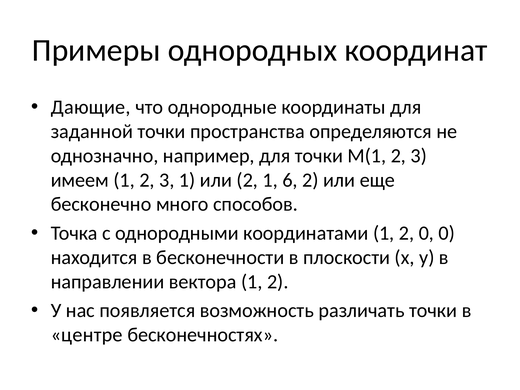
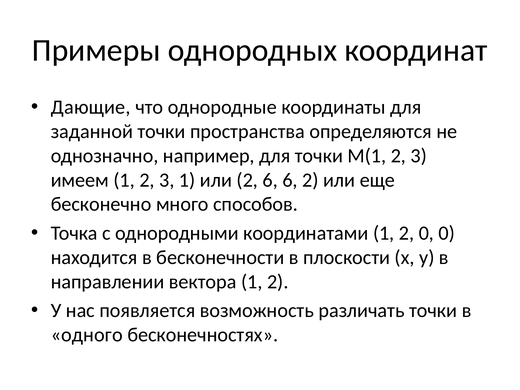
2 1: 1 -> 6
центре: центре -> одного
